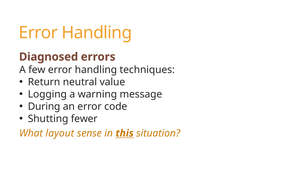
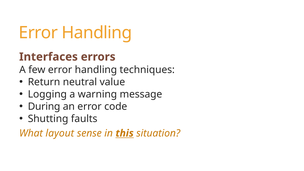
Diagnosed: Diagnosed -> Interfaces
fewer: fewer -> faults
